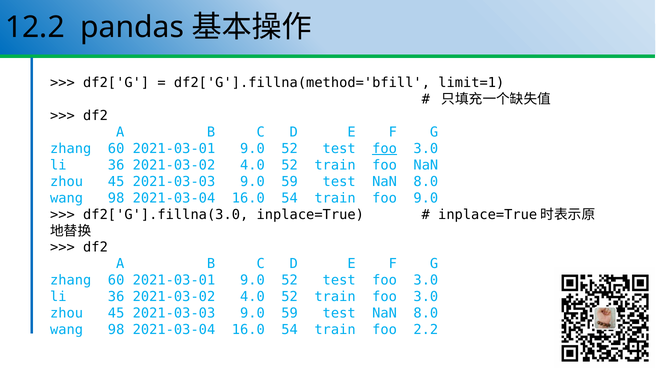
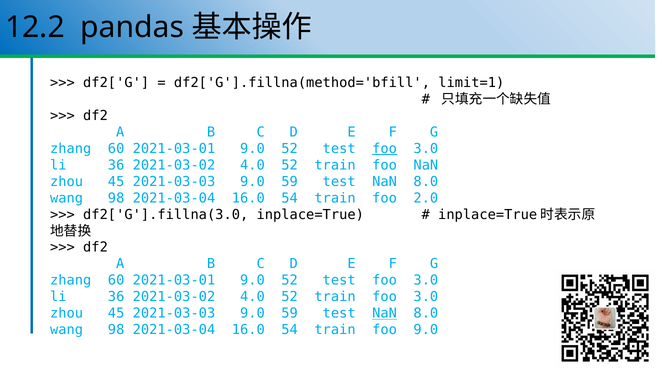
foo 9.0: 9.0 -> 2.0
NaN at (385, 313) underline: none -> present
foo 2.2: 2.2 -> 9.0
